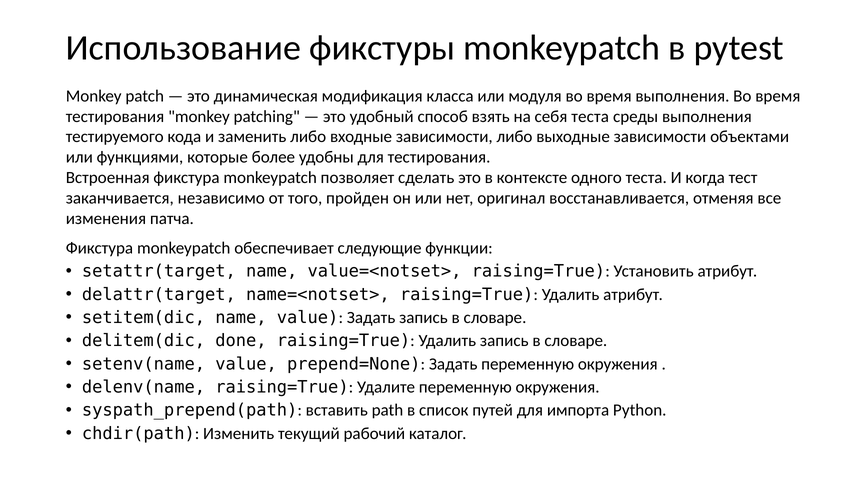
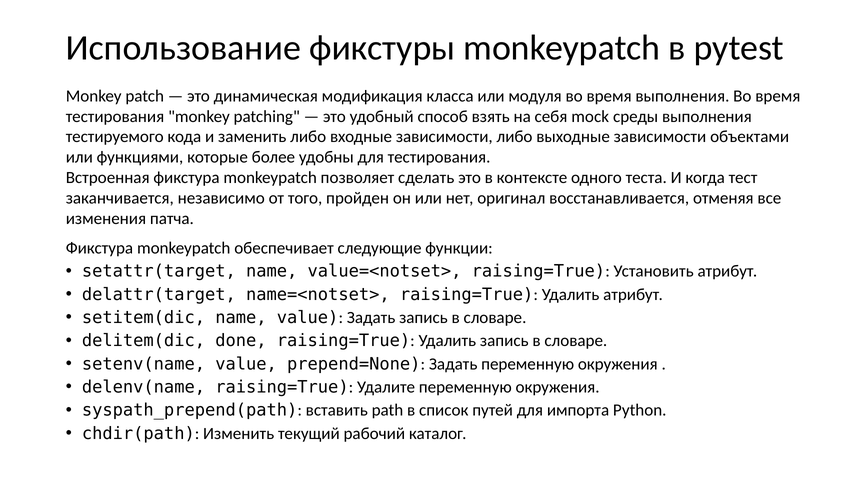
себя теста: теста -> mock
